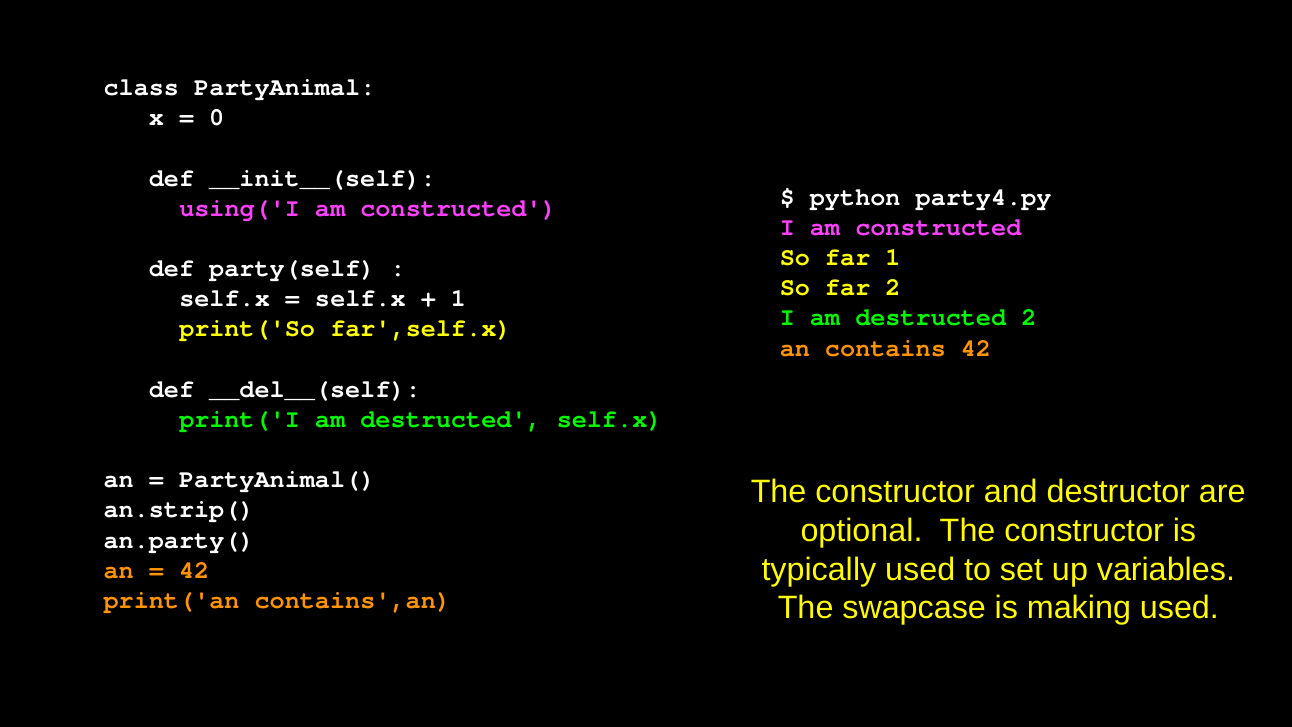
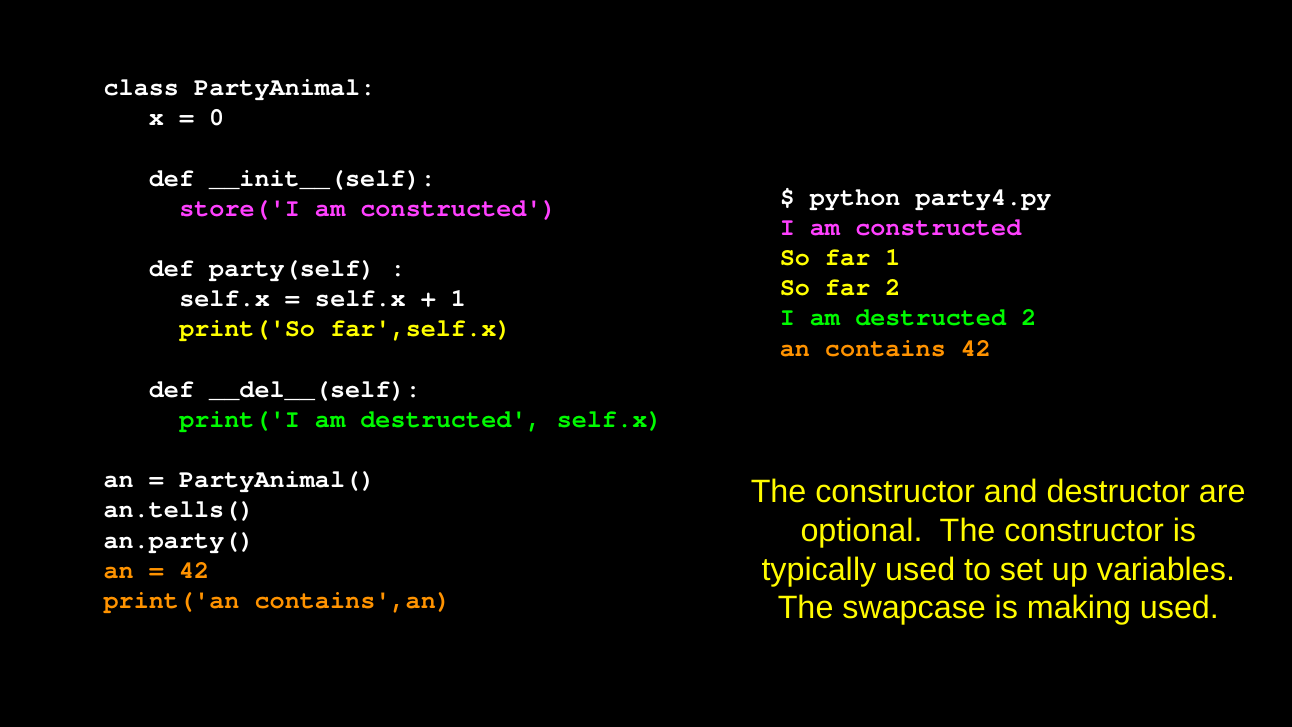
using('I: using('I -> store('I
an.strip(: an.strip( -> an.tells(
